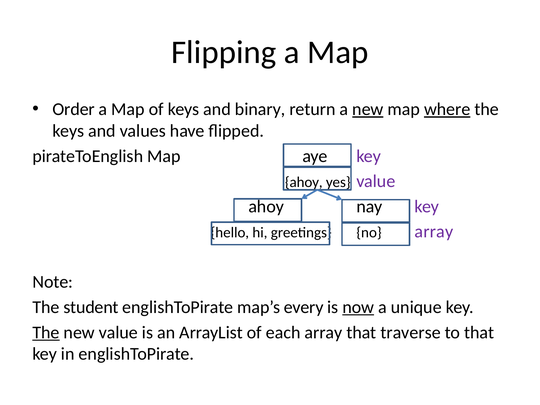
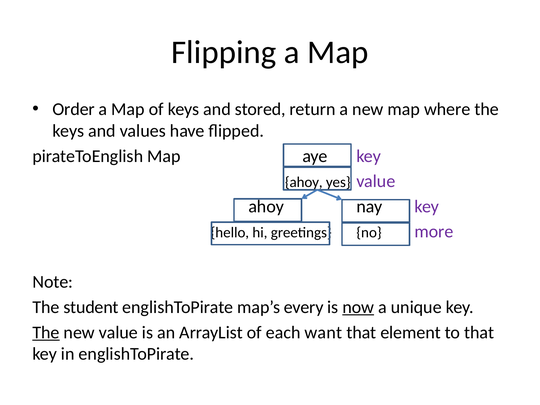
binary: binary -> stored
new at (368, 109) underline: present -> none
where underline: present -> none
no array: array -> more
each array: array -> want
traverse: traverse -> element
